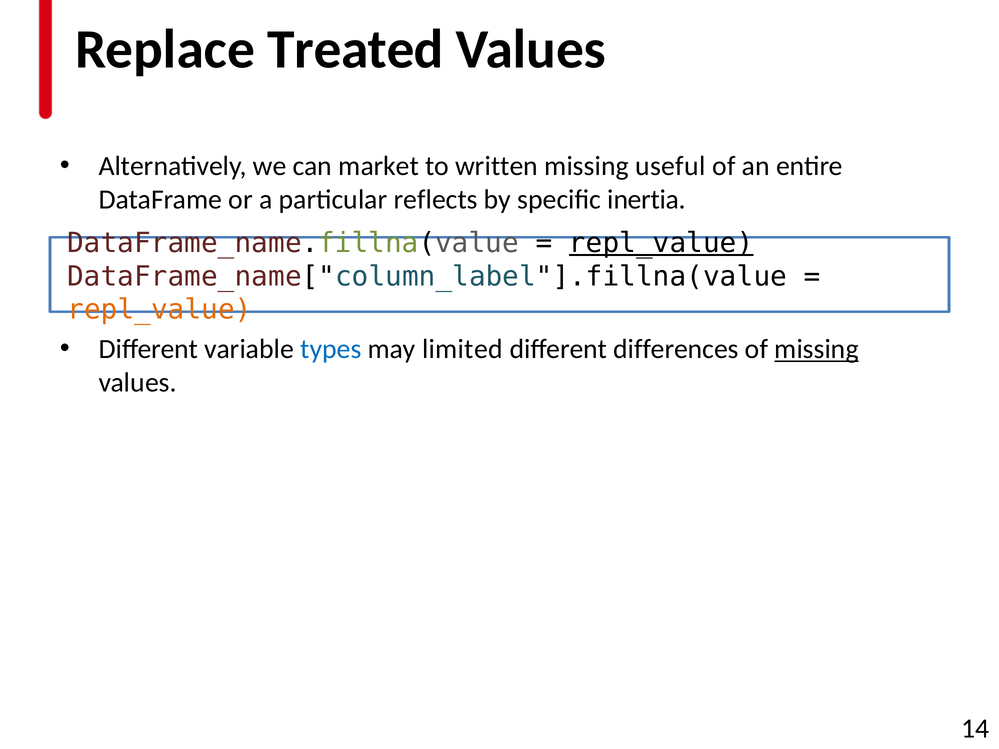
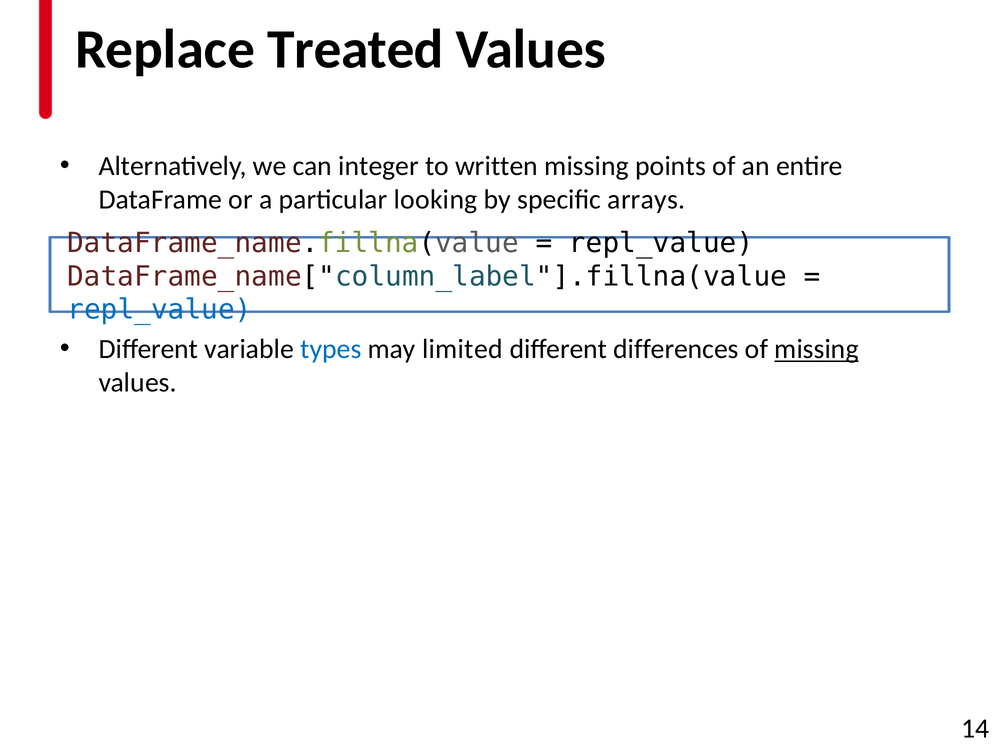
market: market -> integer
useful: useful -> points
reflects: reflects -> looking
inertia: inertia -> arrays
repl_value at (661, 243) underline: present -> none
repl_value at (159, 310) colour: orange -> blue
